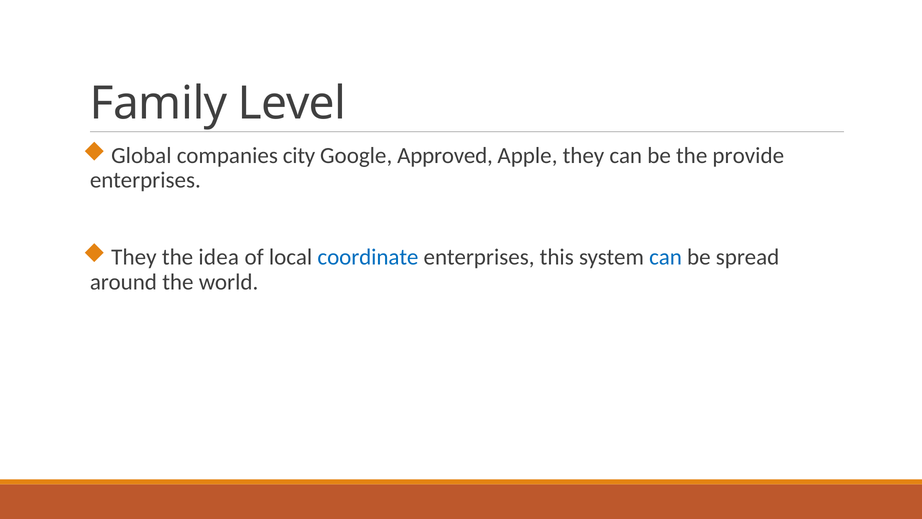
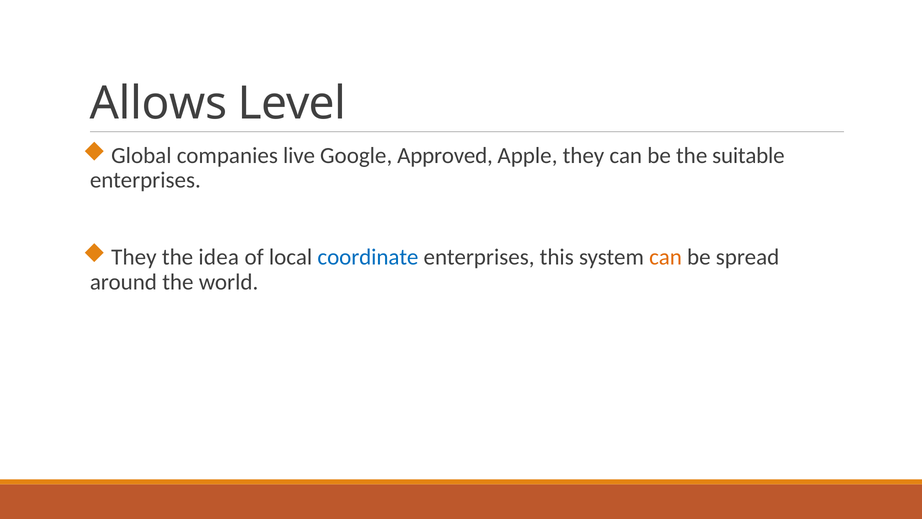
Family: Family -> Allows
city: city -> live
provide: provide -> suitable
can at (666, 257) colour: blue -> orange
